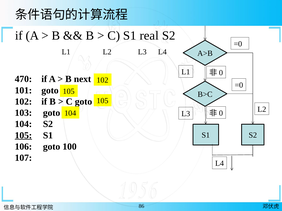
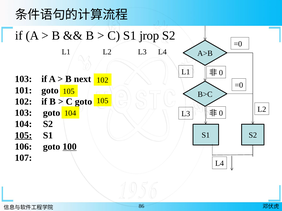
real: real -> jrop
470 at (23, 79): 470 -> 103
100 underline: none -> present
